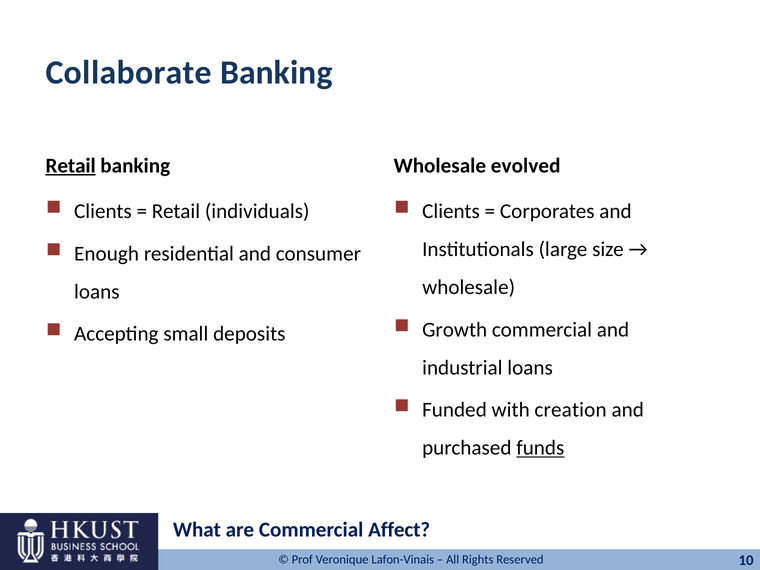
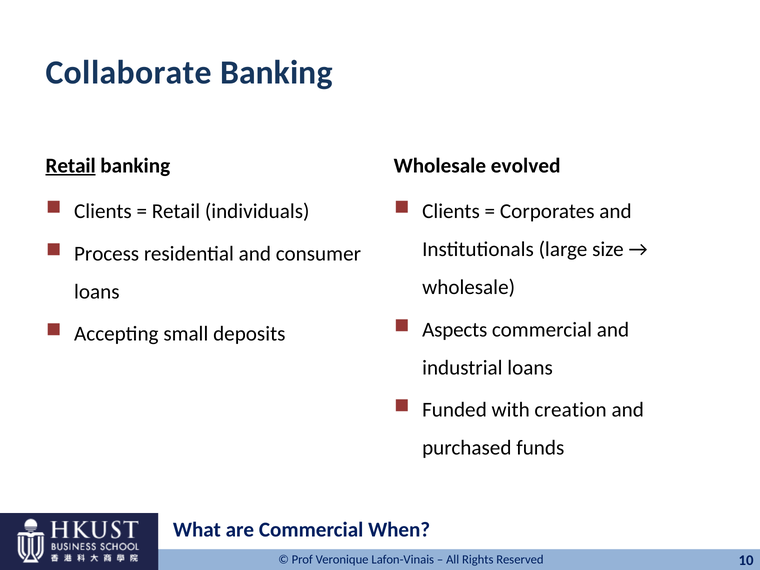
Enough: Enough -> Process
Growth: Growth -> Aspects
funds underline: present -> none
Affect: Affect -> When
